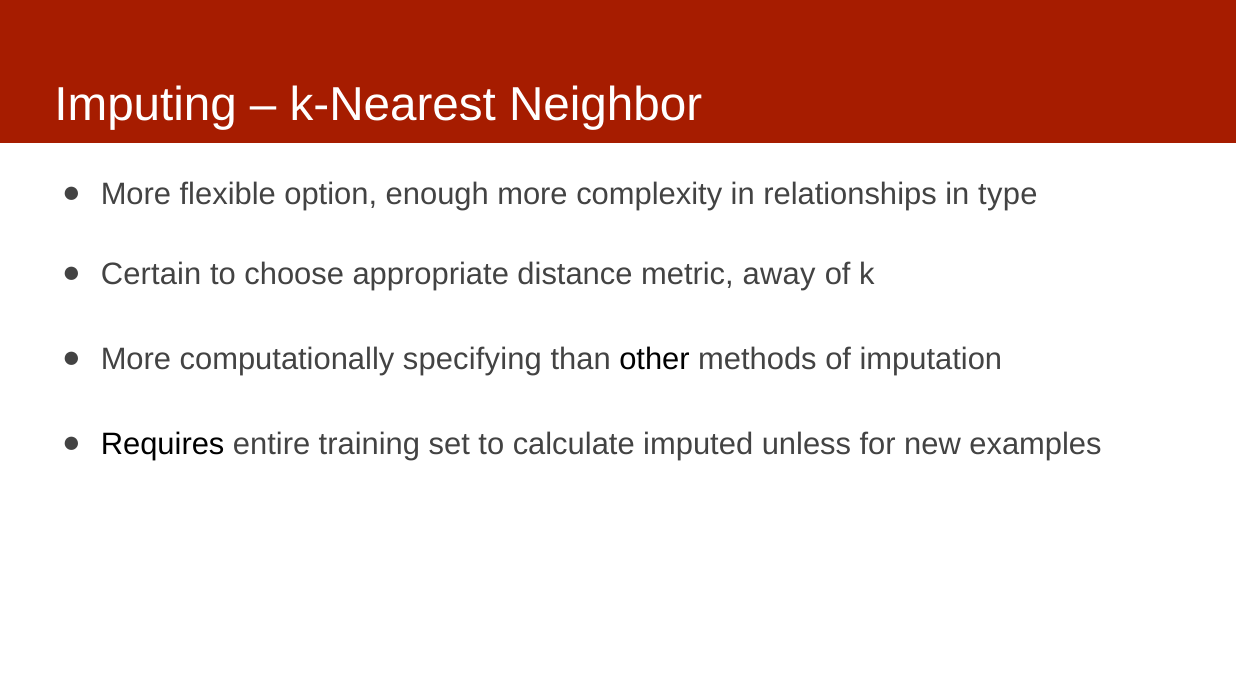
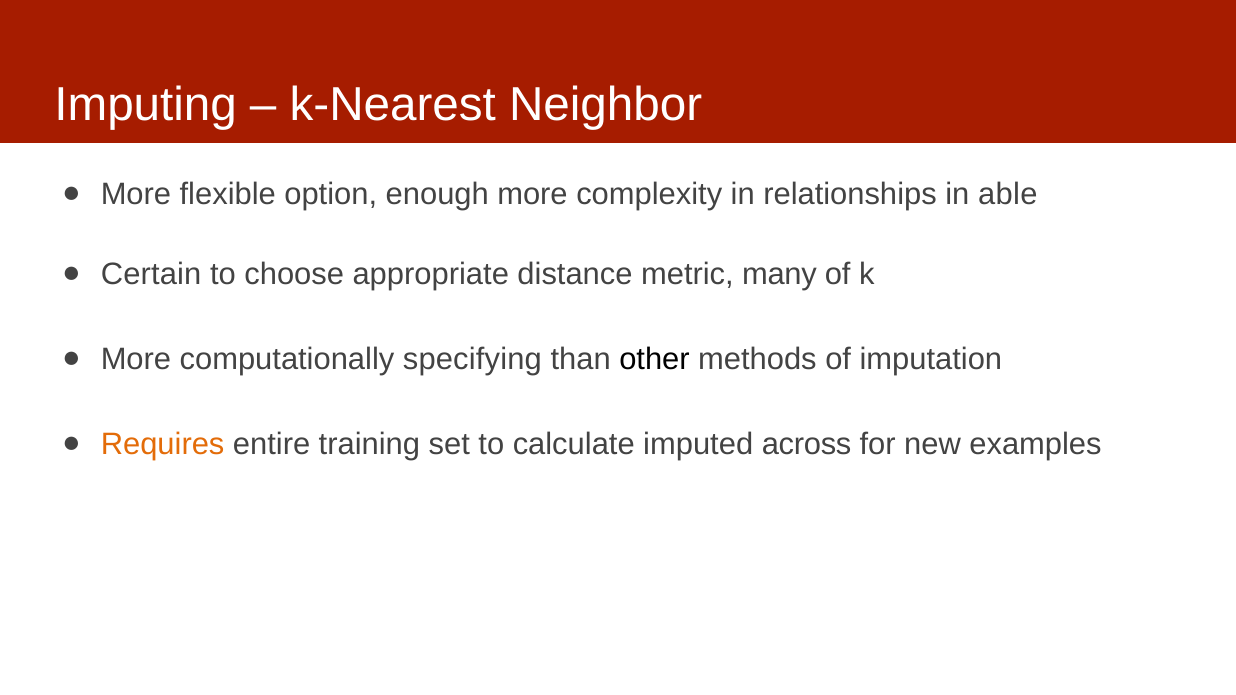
type: type -> able
away: away -> many
Requires colour: black -> orange
unless: unless -> across
